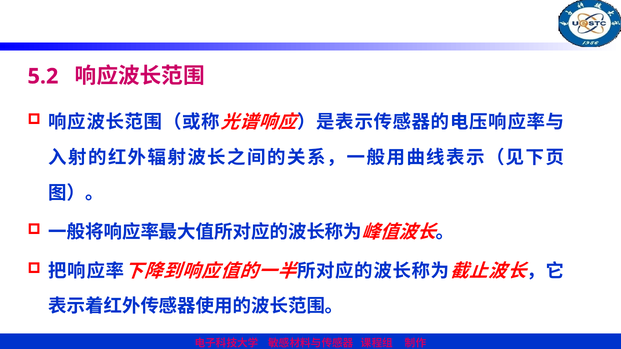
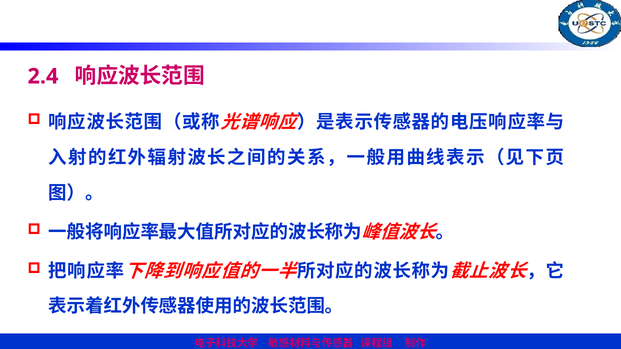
5.2: 5.2 -> 2.4
